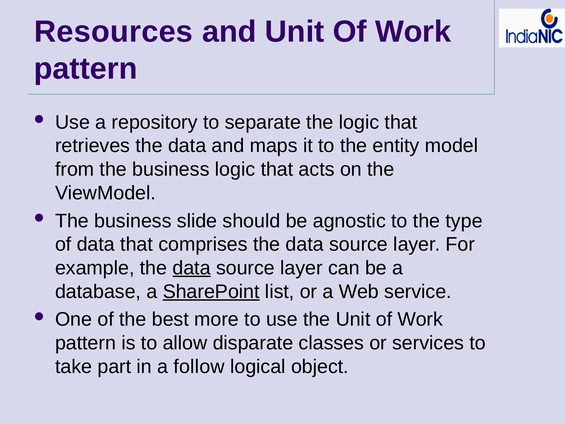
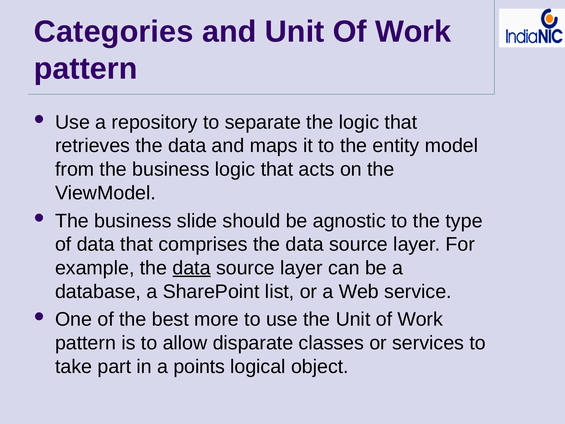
Resources: Resources -> Categories
SharePoint underline: present -> none
follow: follow -> points
